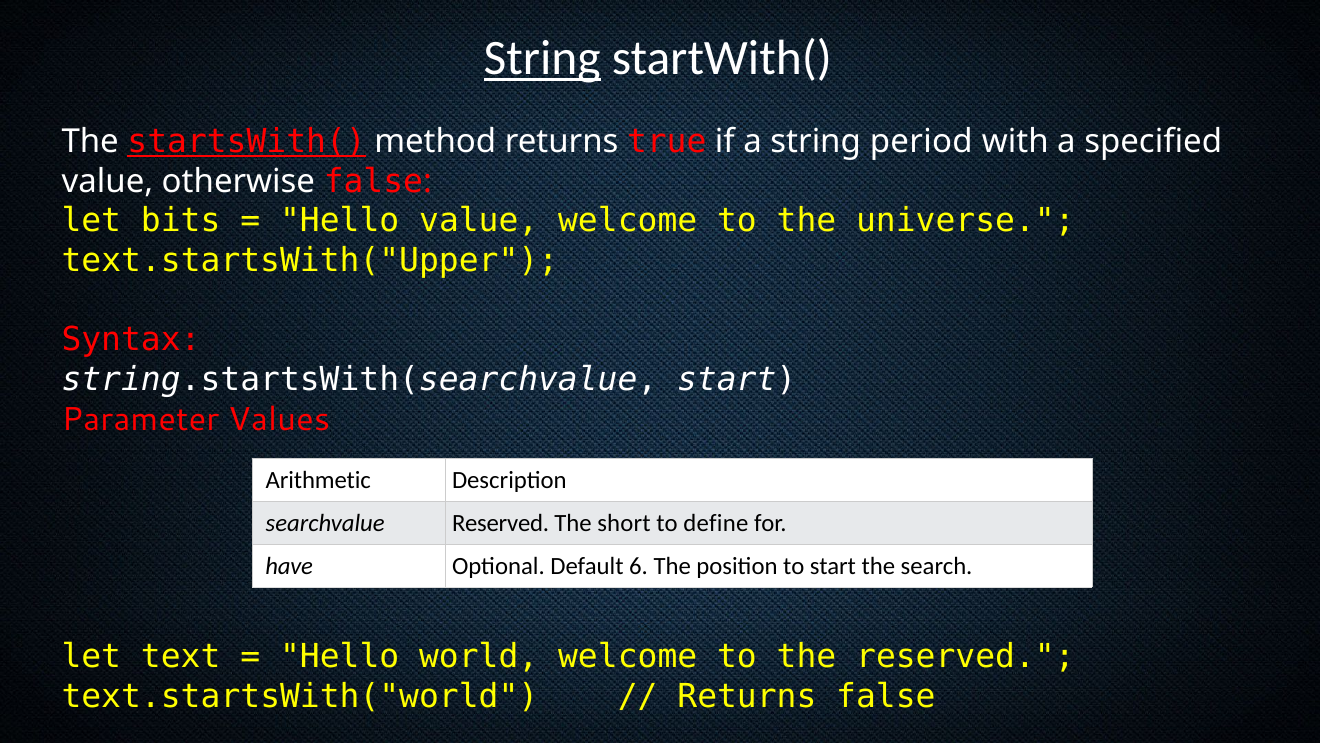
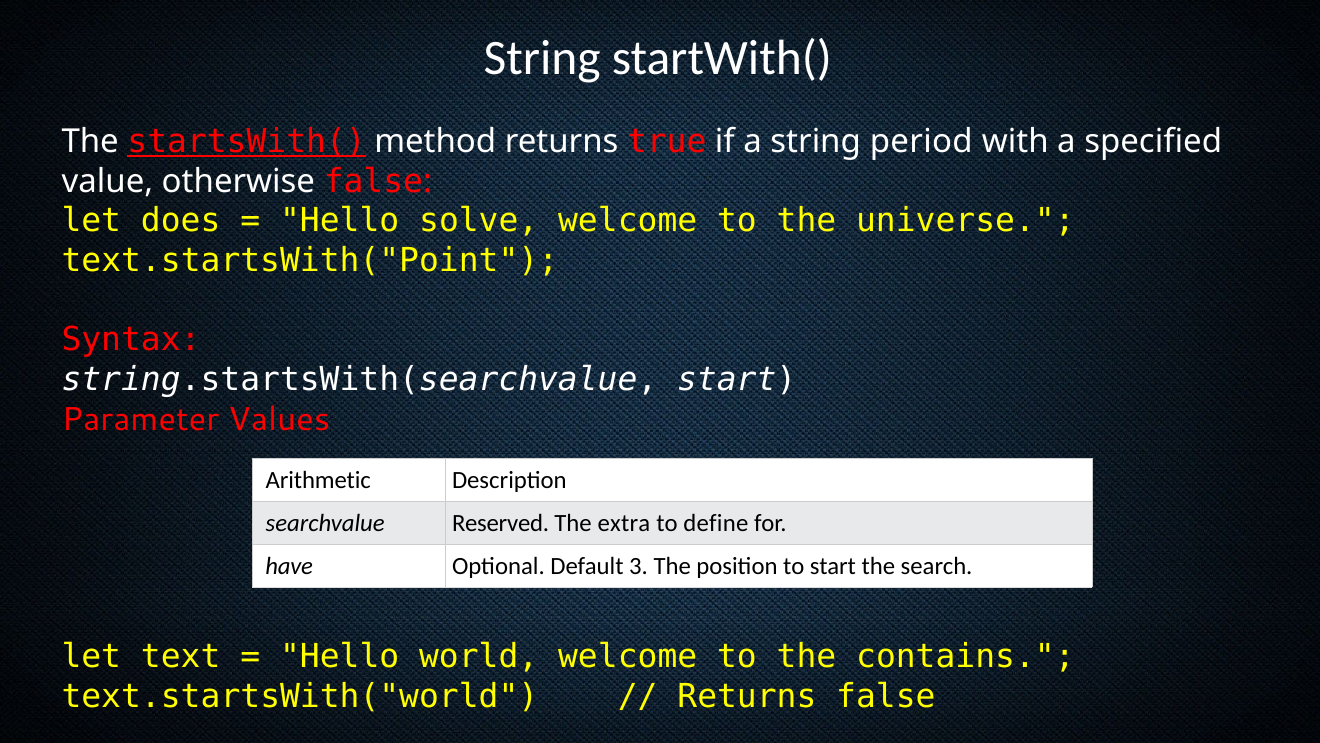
String at (542, 58) underline: present -> none
bits: bits -> does
Hello value: value -> solve
text.startsWith("Upper: text.startsWith("Upper -> text.startsWith("Point
short: short -> extra
6: 6 -> 3
the reserved: reserved -> contains
